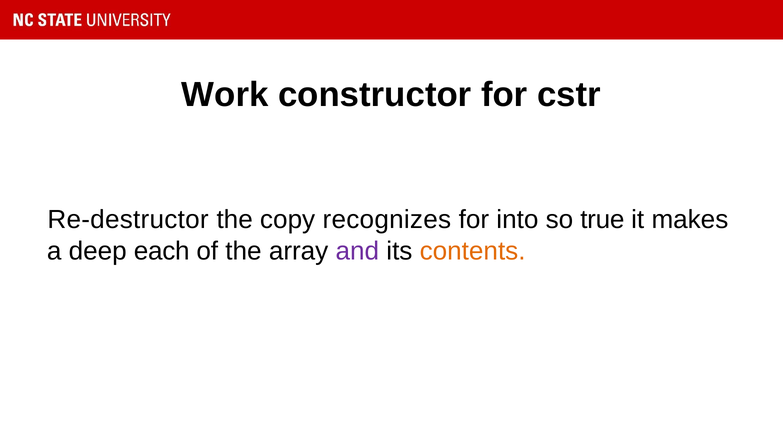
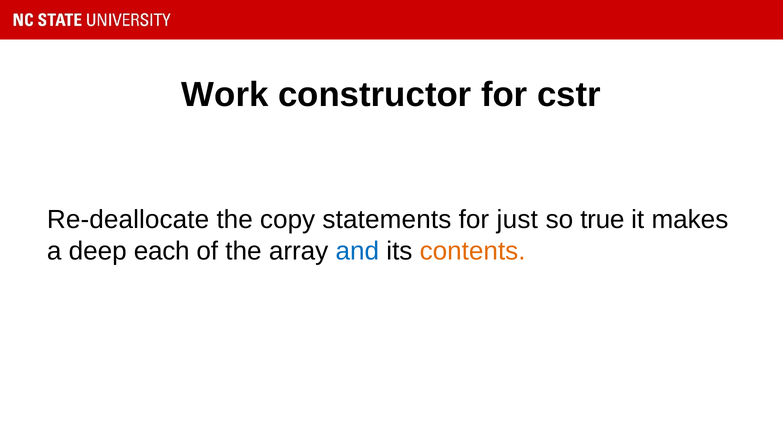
Re-destructor: Re-destructor -> Re-deallocate
recognizes: recognizes -> statements
into: into -> just
and colour: purple -> blue
